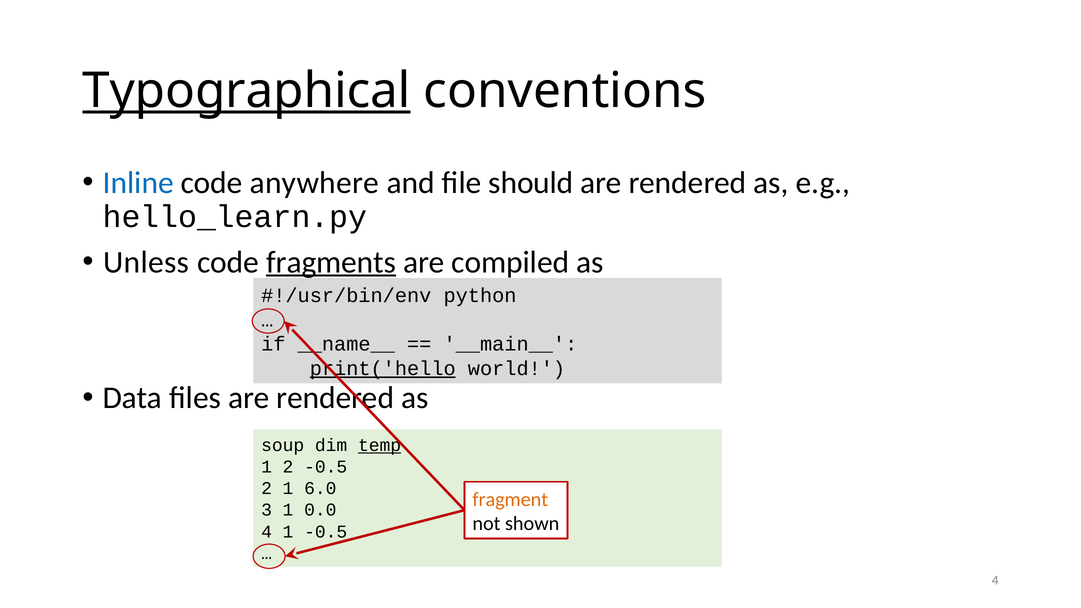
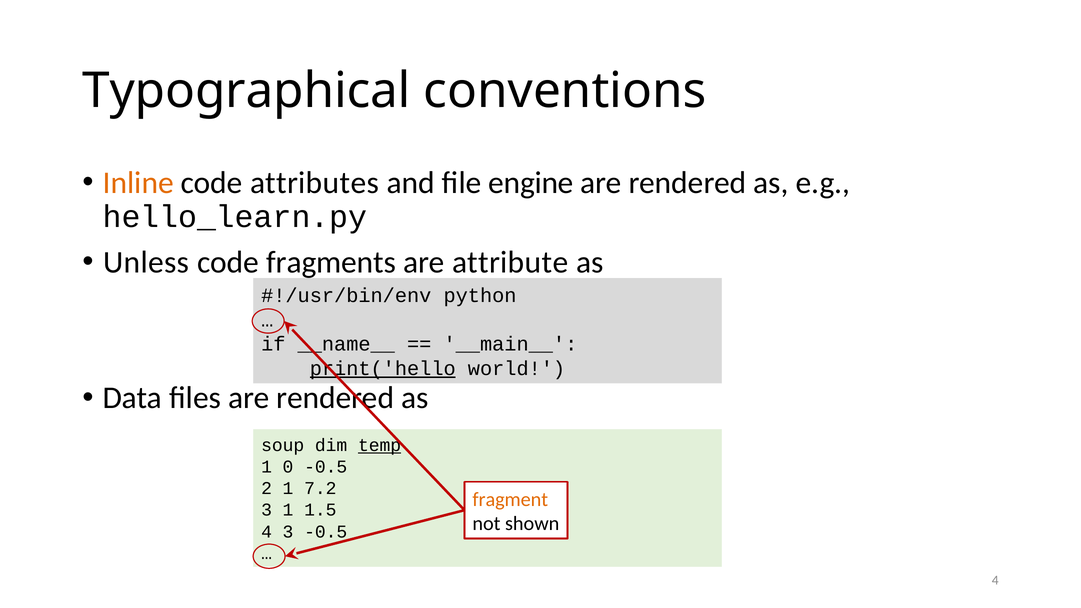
Typographical underline: present -> none
Inline colour: blue -> orange
anywhere: anywhere -> attributes
should: should -> engine
fragments underline: present -> none
compiled: compiled -> attribute
1 2: 2 -> 0
6.0: 6.0 -> 7.2
0.0: 0.0 -> 1.5
4 1: 1 -> 3
